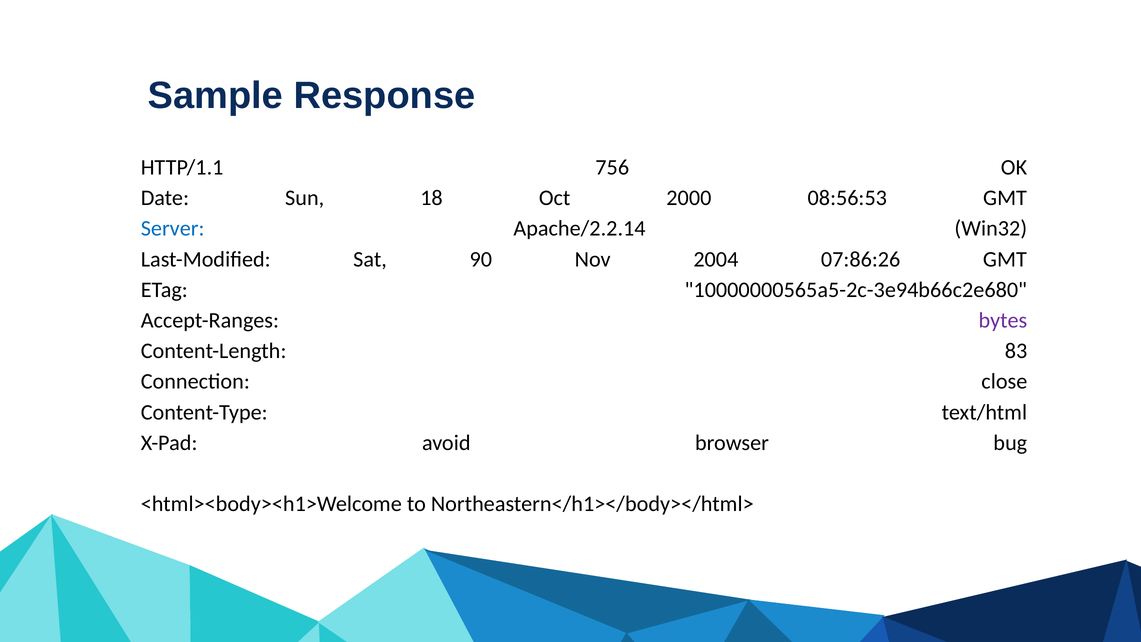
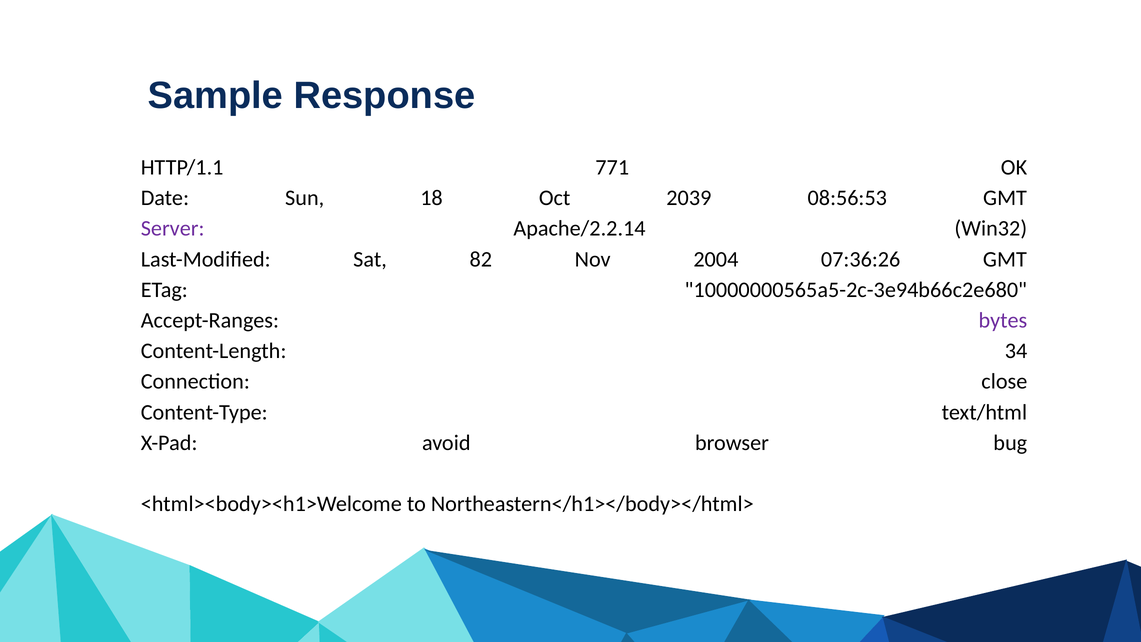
756: 756 -> 771
2000: 2000 -> 2039
Server colour: blue -> purple
90: 90 -> 82
07:86:26: 07:86:26 -> 07:36:26
83: 83 -> 34
